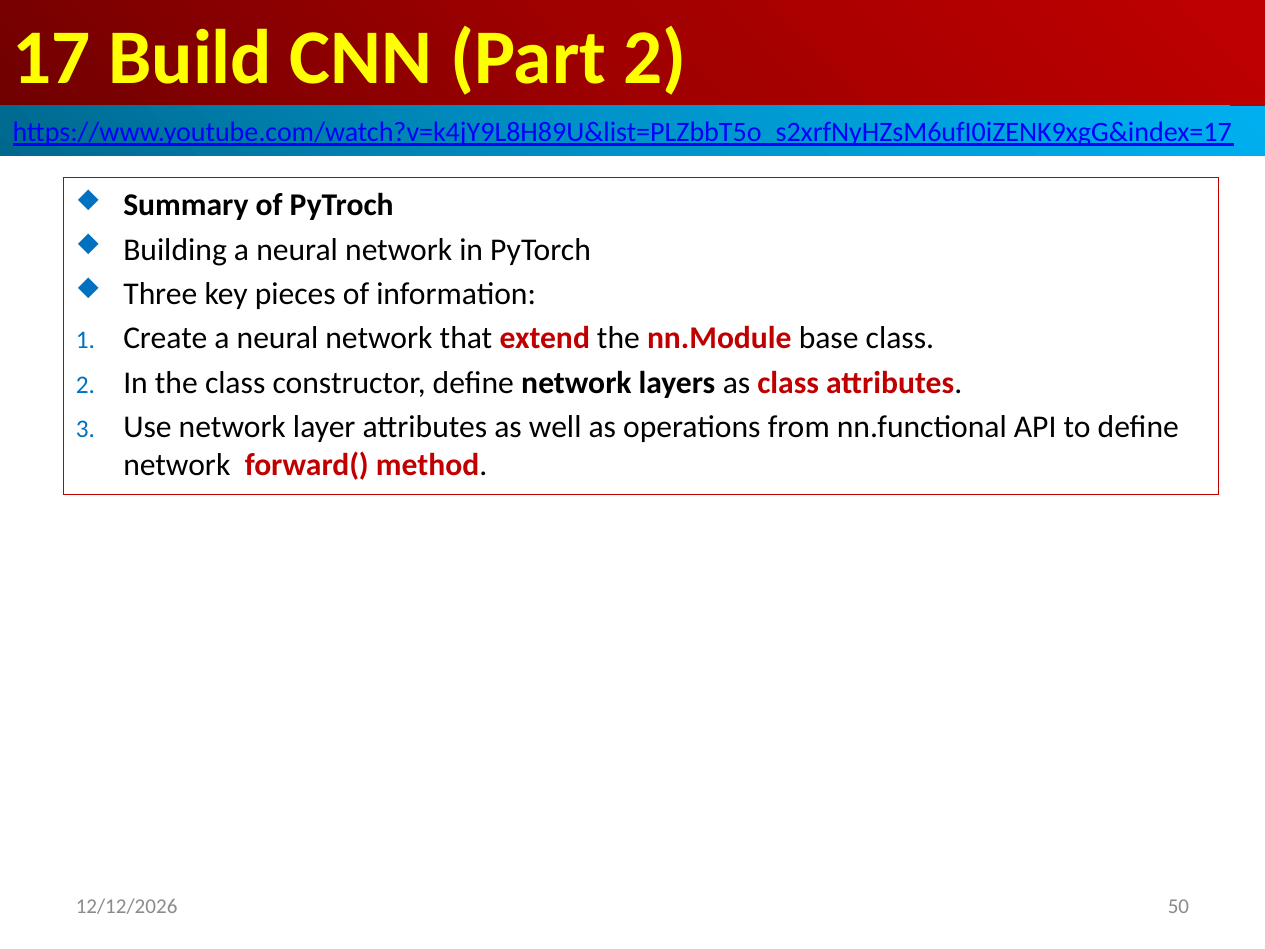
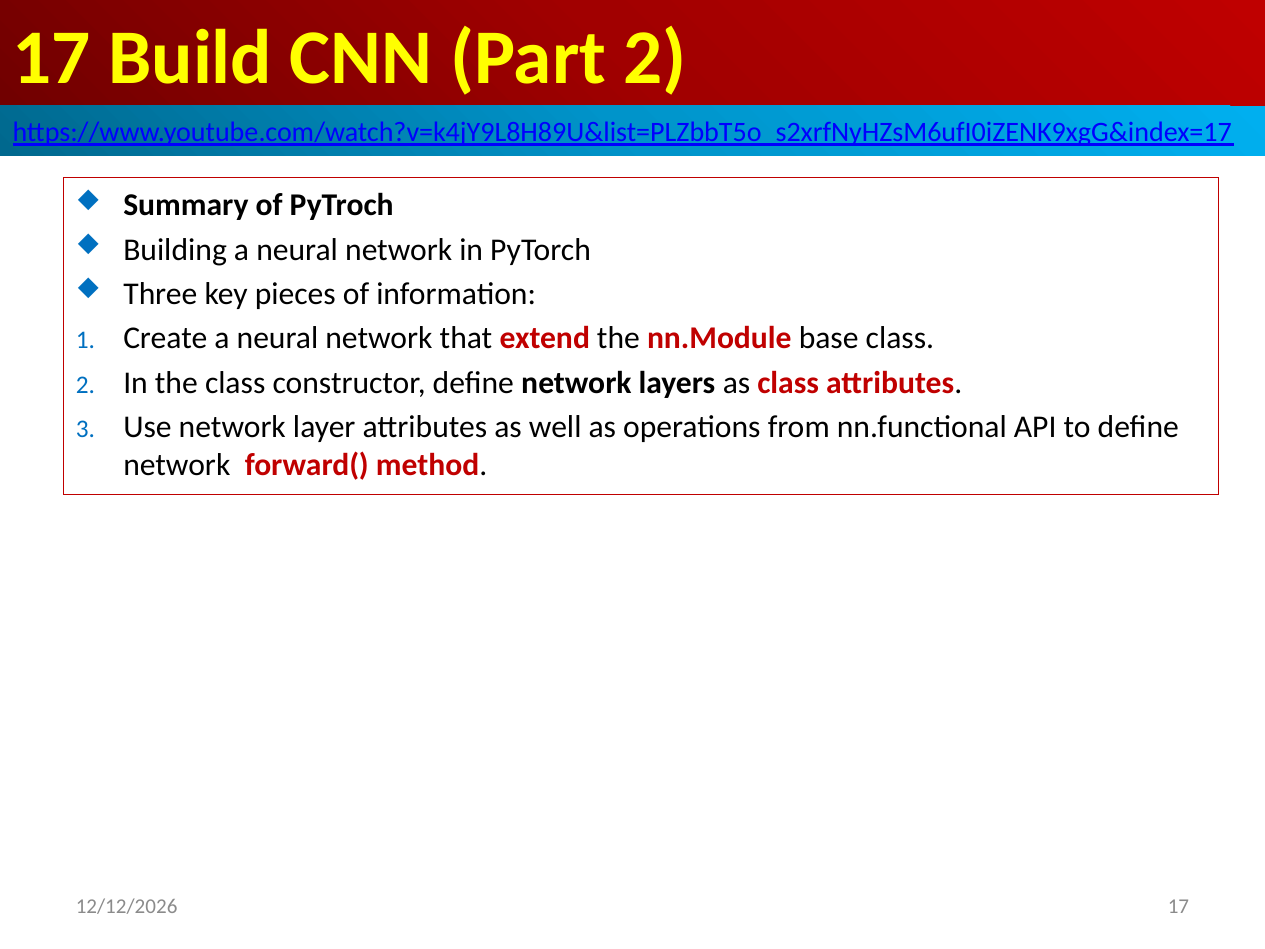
50 at (1178, 906): 50 -> 17
